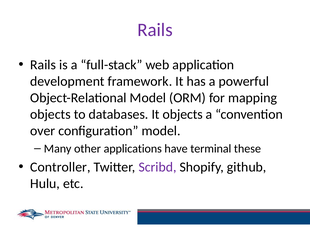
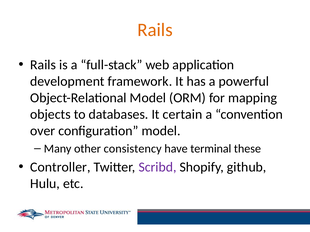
Rails at (155, 30) colour: purple -> orange
It objects: objects -> certain
applications: applications -> consistency
